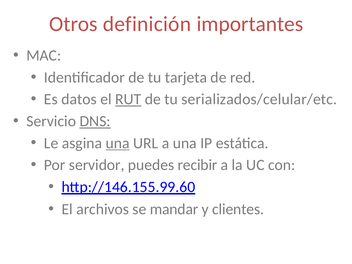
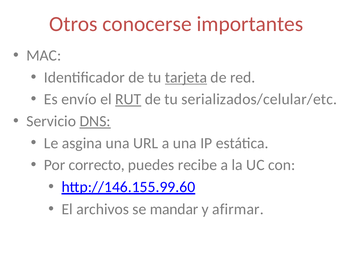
definición: definición -> conocerse
tarjeta underline: none -> present
datos: datos -> envío
una at (118, 143) underline: present -> none
servidor: servidor -> correcto
recibir: recibir -> recibe
clientes: clientes -> afirmar
